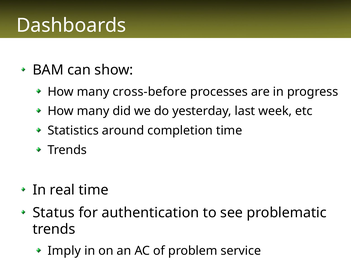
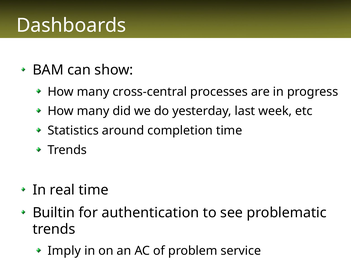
cross-before: cross-before -> cross-central
Status: Status -> Builtin
